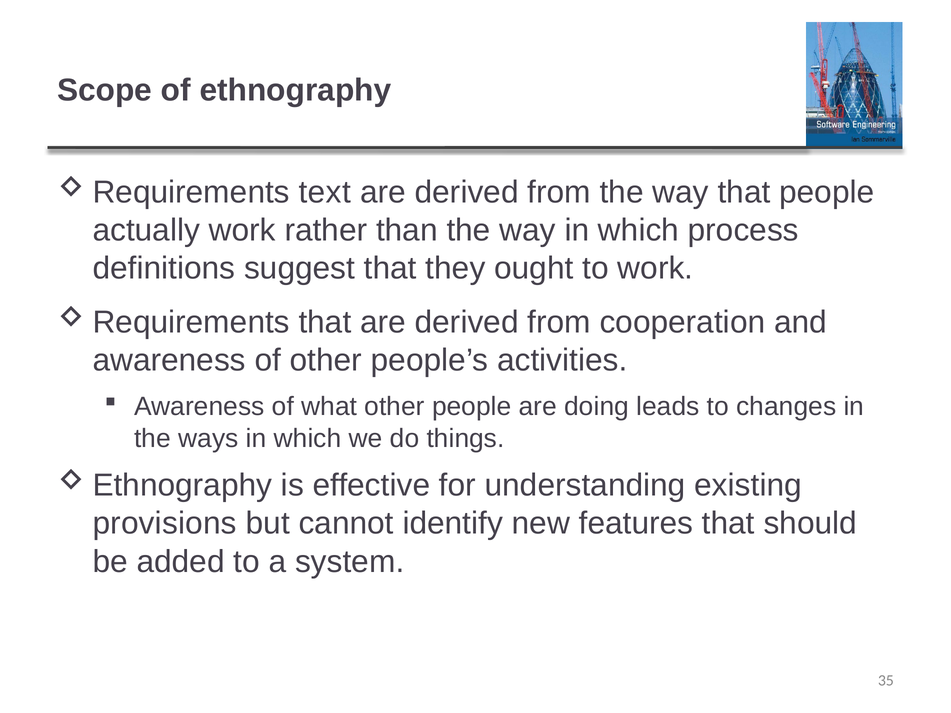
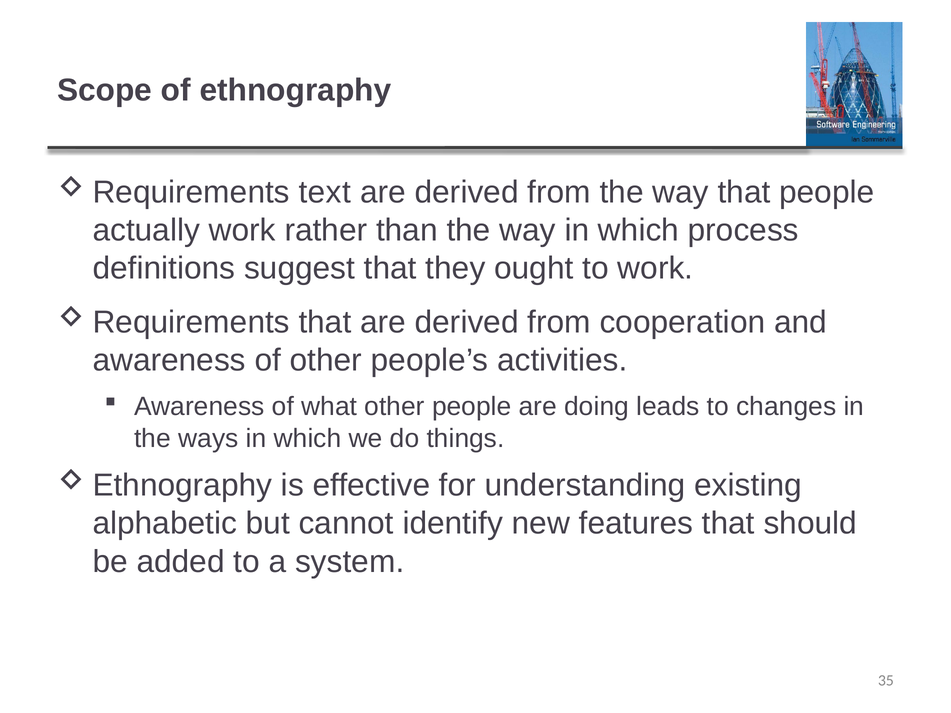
provisions: provisions -> alphabetic
